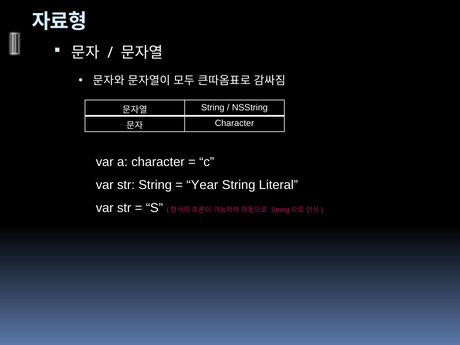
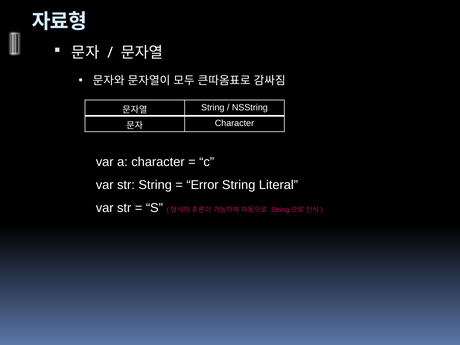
Year: Year -> Error
